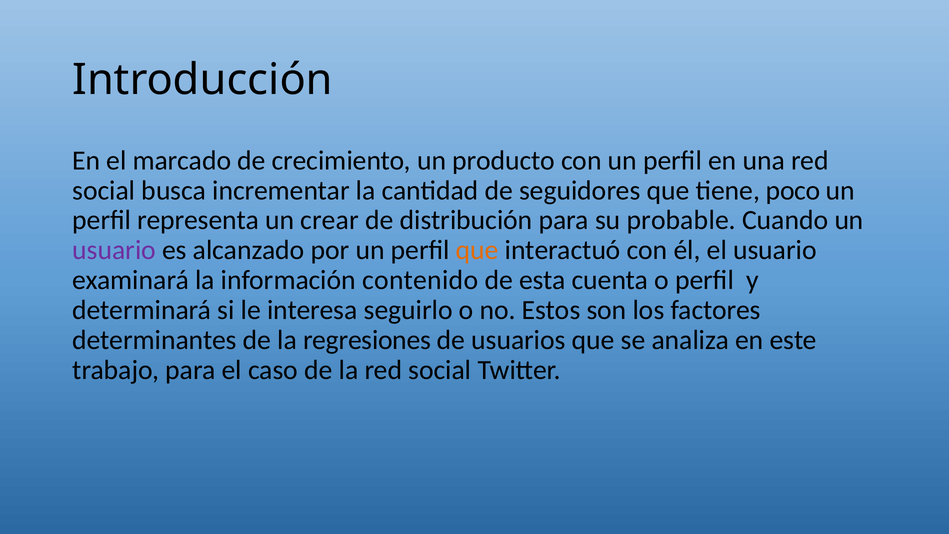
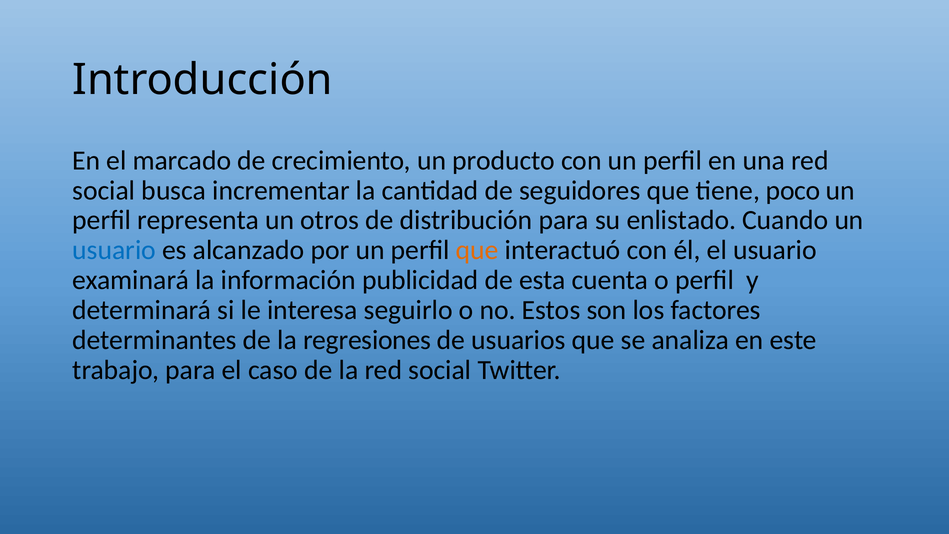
crear: crear -> otros
probable: probable -> enlistado
usuario at (114, 250) colour: purple -> blue
contenido: contenido -> publicidad
